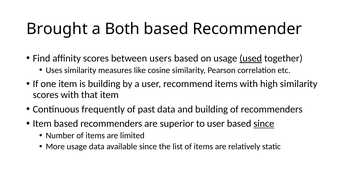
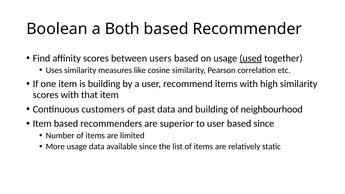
Brought: Brought -> Boolean
frequently: frequently -> customers
of recommenders: recommenders -> neighbourhood
since at (264, 124) underline: present -> none
